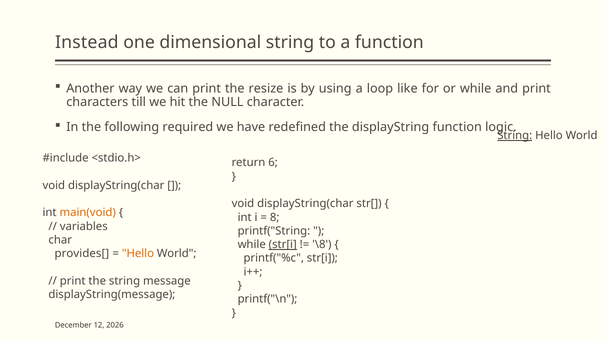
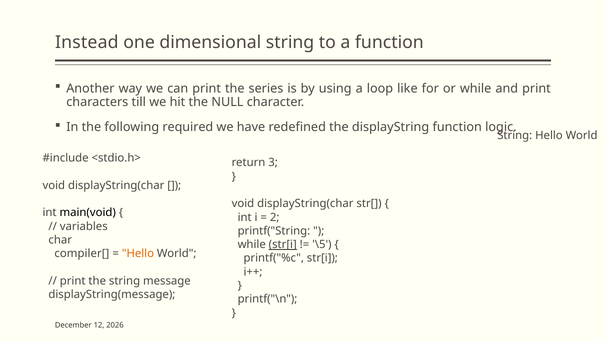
resize: resize -> series
String at (515, 135) underline: present -> none
6: 6 -> 3
main(void colour: orange -> black
8: 8 -> 2
\8: \8 -> \5
provides[: provides[ -> compiler[
